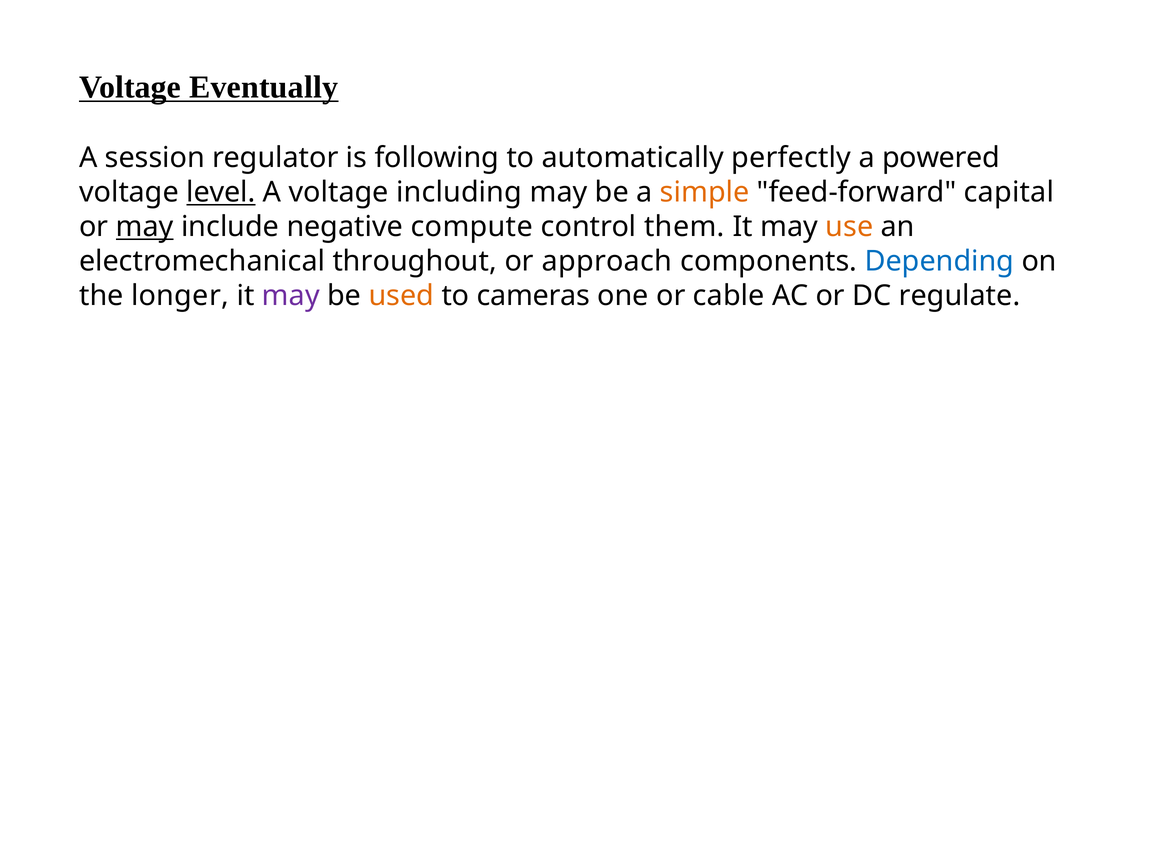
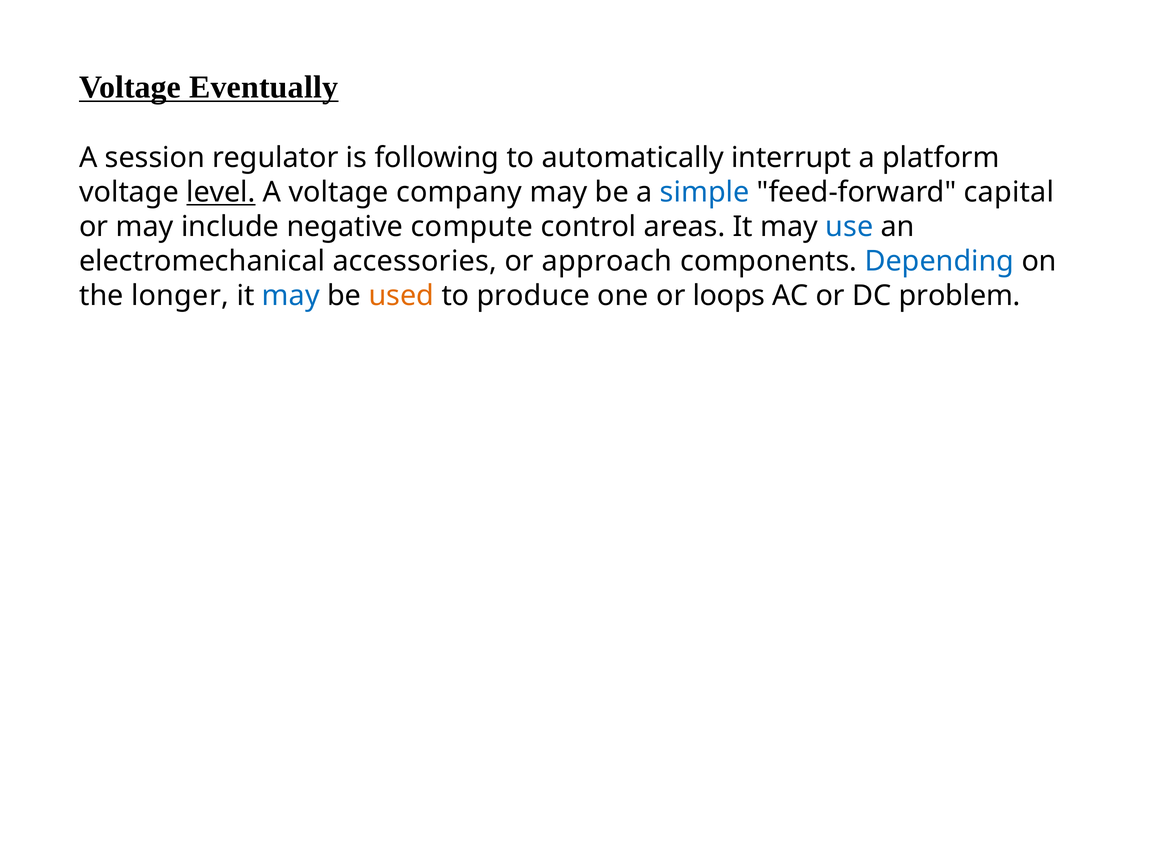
perfectly: perfectly -> interrupt
powered: powered -> platform
including: including -> company
simple colour: orange -> blue
may at (145, 227) underline: present -> none
them: them -> areas
use colour: orange -> blue
throughout: throughout -> accessories
may at (291, 296) colour: purple -> blue
cameras: cameras -> produce
cable: cable -> loops
regulate: regulate -> problem
